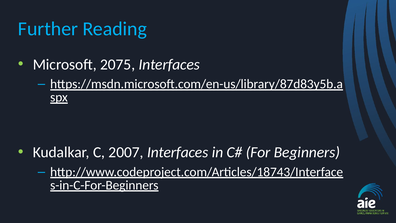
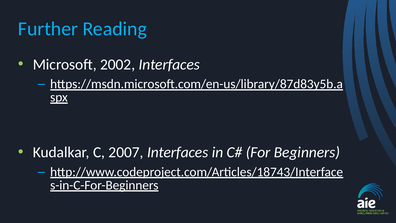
2075: 2075 -> 2002
